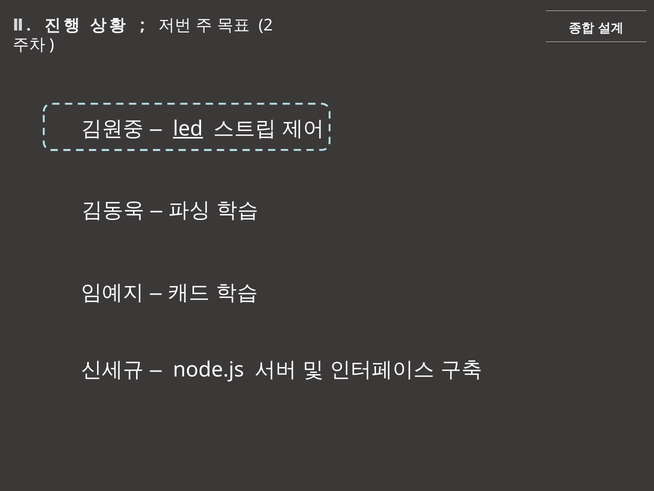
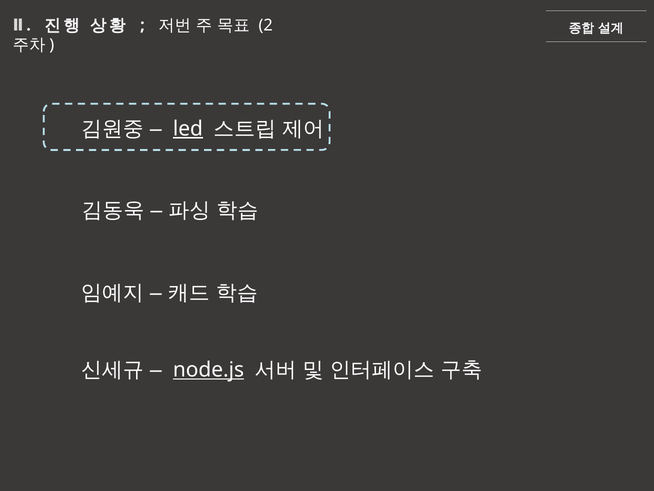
node.js underline: none -> present
